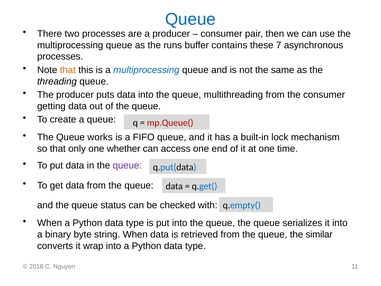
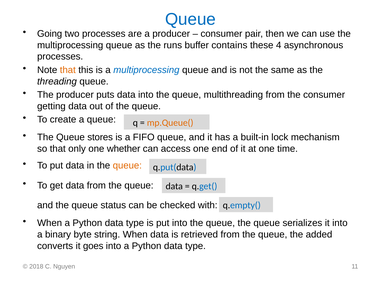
There: There -> Going
7: 7 -> 4
mp.Queue( colour: red -> orange
works: works -> stores
queue at (127, 165) colour: purple -> orange
similar: similar -> added
wrap: wrap -> goes
